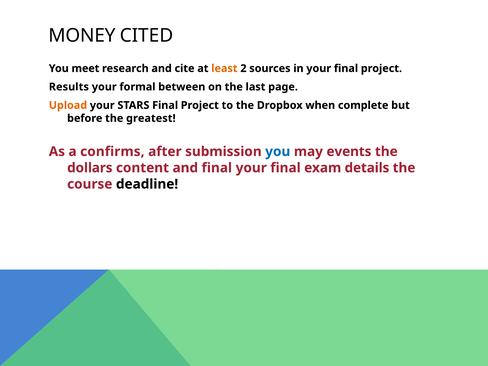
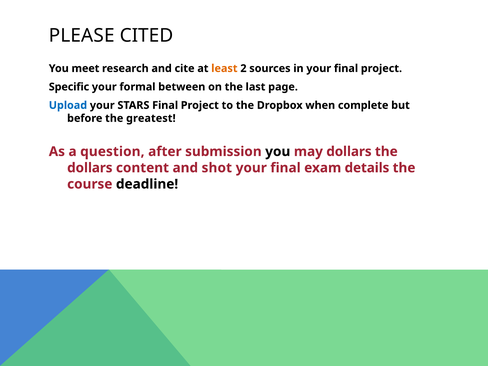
MONEY: MONEY -> PLEASE
Results: Results -> Specific
Upload colour: orange -> blue
confirms: confirms -> question
you at (278, 152) colour: blue -> black
may events: events -> dollars
and final: final -> shot
